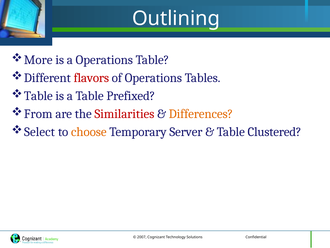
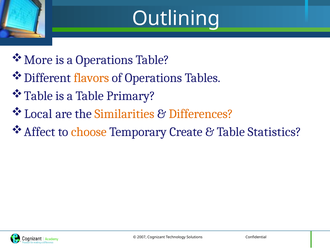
flavors colour: red -> orange
Prefixed: Prefixed -> Primary
From: From -> Local
Similarities colour: red -> orange
Select: Select -> Affect
Server: Server -> Create
Clustered: Clustered -> Statistics
